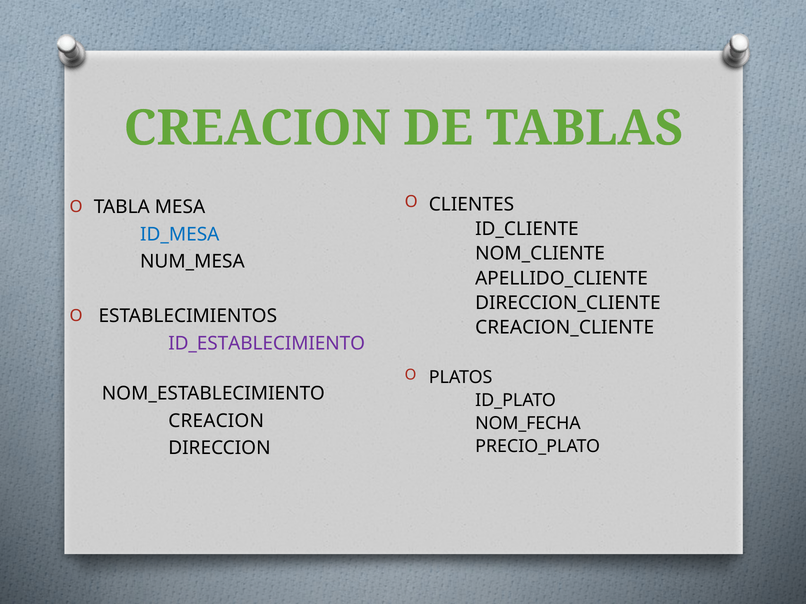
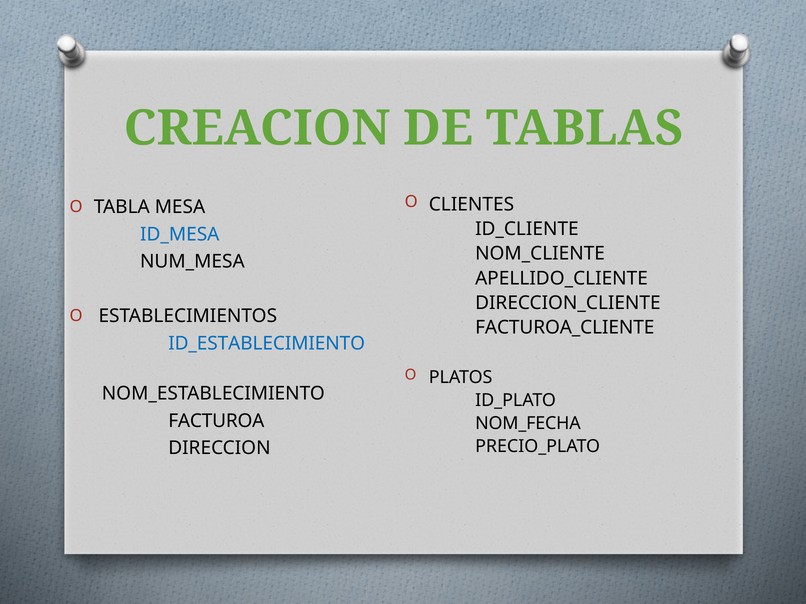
CREACION_CLIENTE: CREACION_CLIENTE -> FACTUROA_CLIENTE
ID_ESTABLECIMIENTO colour: purple -> blue
CREACION at (216, 421): CREACION -> FACTUROA
